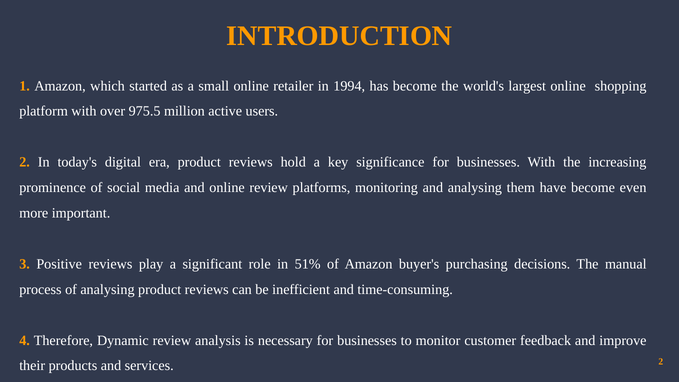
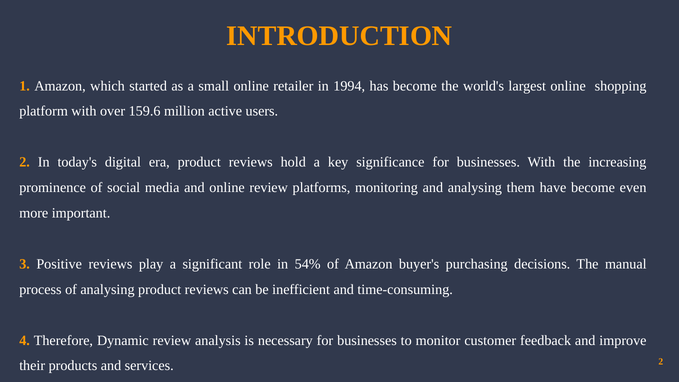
975.5: 975.5 -> 159.6
51%: 51% -> 54%
